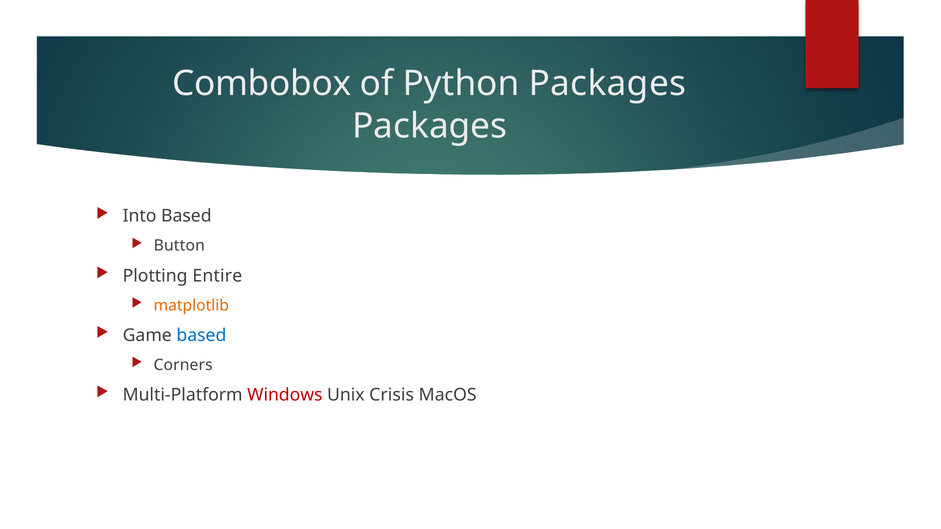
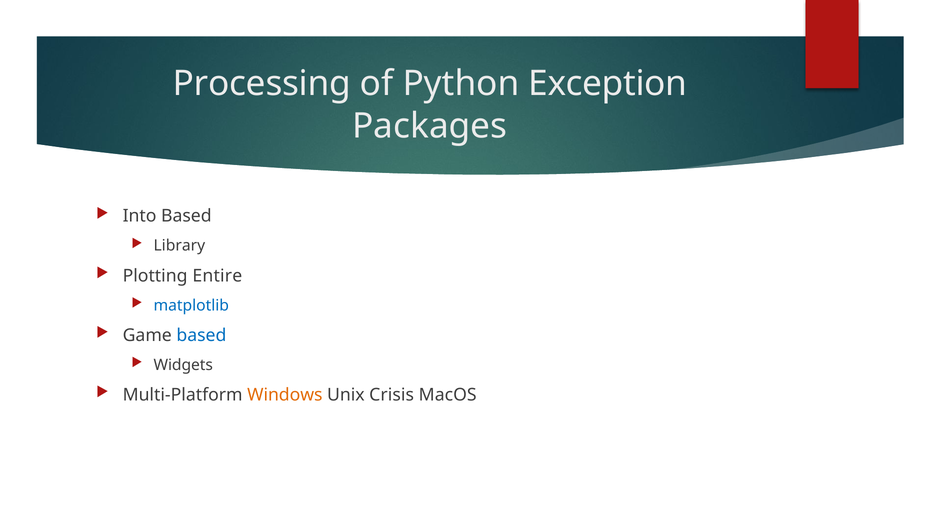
Combobox: Combobox -> Processing
Python Packages: Packages -> Exception
Button: Button -> Library
matplotlib colour: orange -> blue
Corners: Corners -> Widgets
Windows colour: red -> orange
